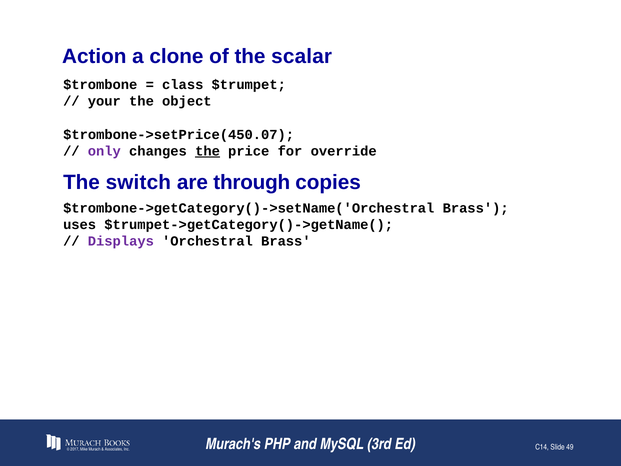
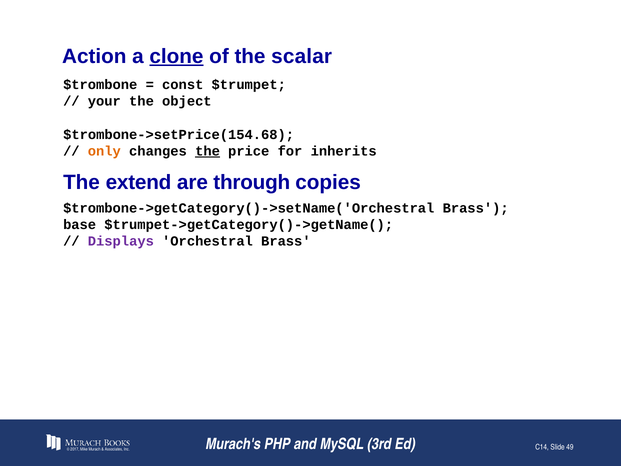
clone underline: none -> present
class: class -> const
$trombone->setPrice(450.07: $trombone->setPrice(450.07 -> $trombone->setPrice(154.68
only colour: purple -> orange
override: override -> inherits
switch: switch -> extend
uses: uses -> base
